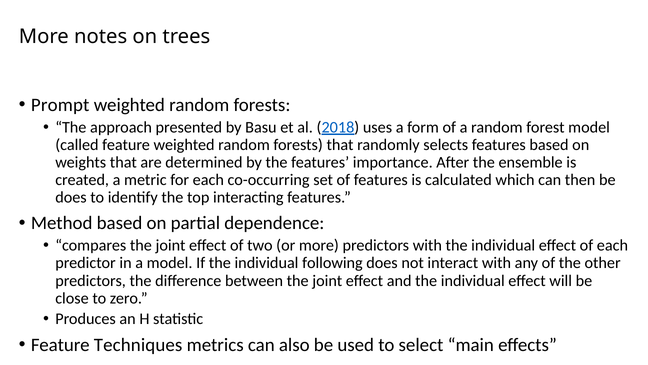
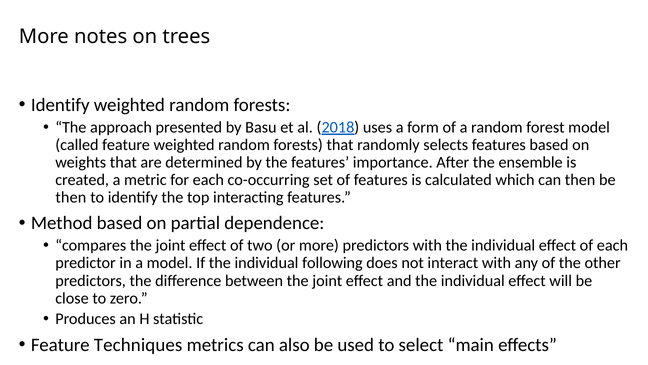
Prompt at (60, 105): Prompt -> Identify
does at (71, 197): does -> then
